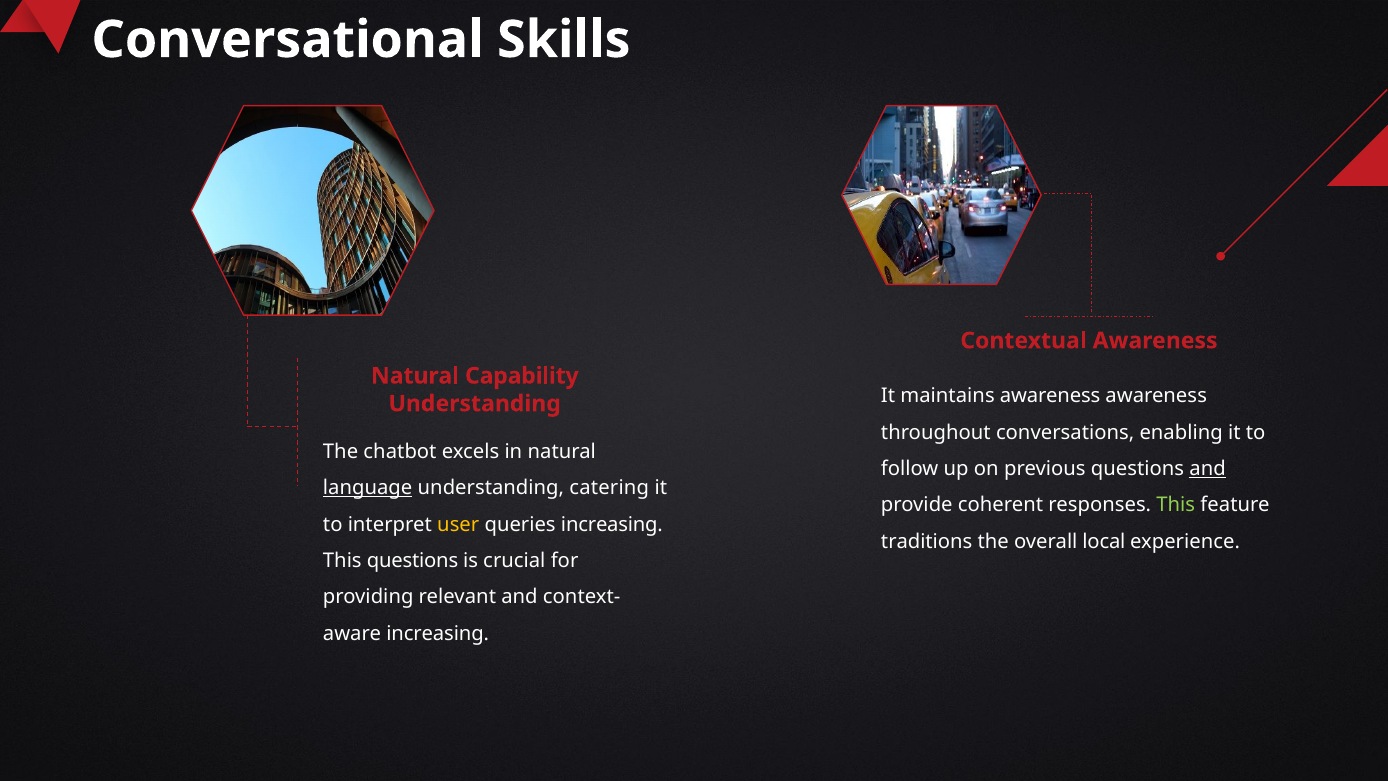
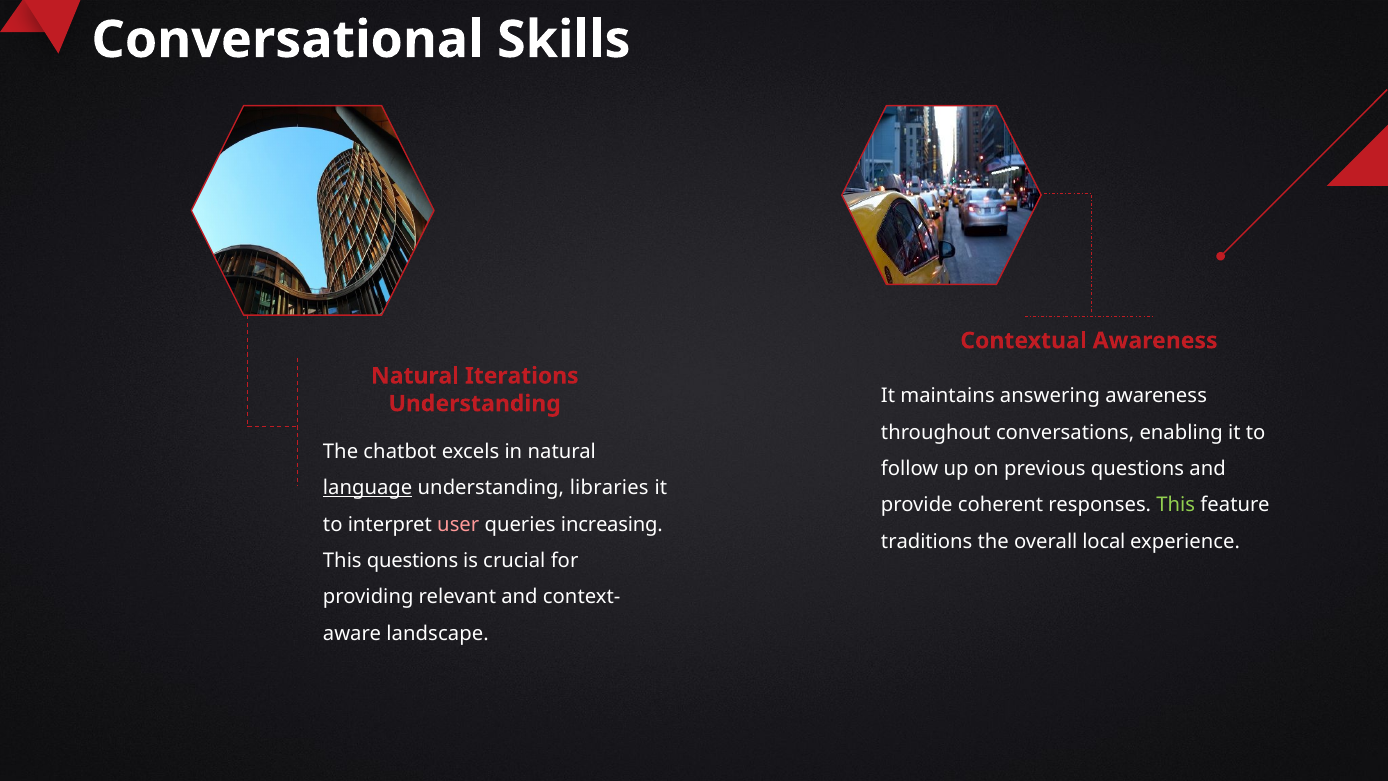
Capability: Capability -> Iterations
maintains awareness: awareness -> answering
and at (1208, 469) underline: present -> none
catering: catering -> libraries
user colour: yellow -> pink
increasing at (438, 633): increasing -> landscape
